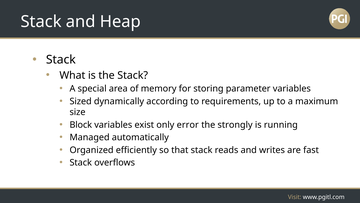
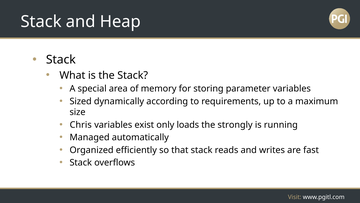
Block: Block -> Chris
error: error -> loads
